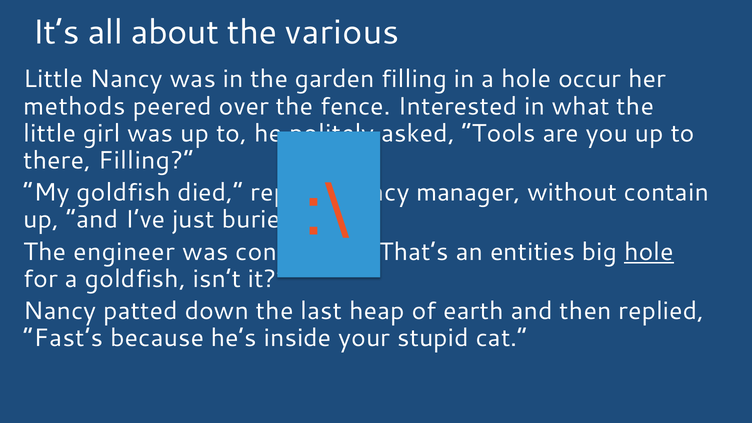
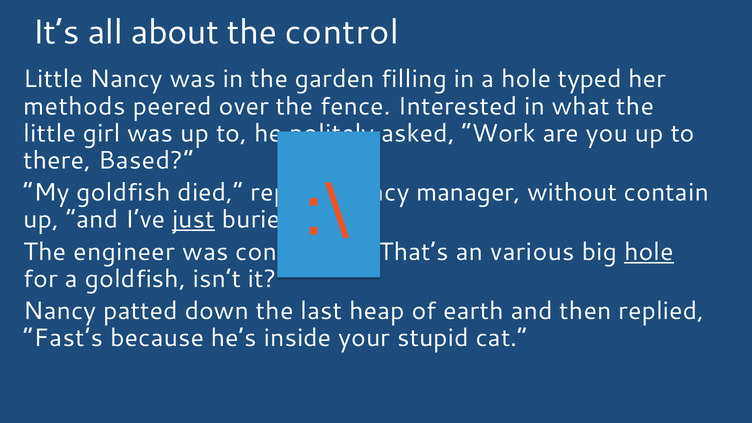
various: various -> control
occur: occur -> typed
Tools: Tools -> Work
there Filling: Filling -> Based
just underline: none -> present
entities: entities -> various
